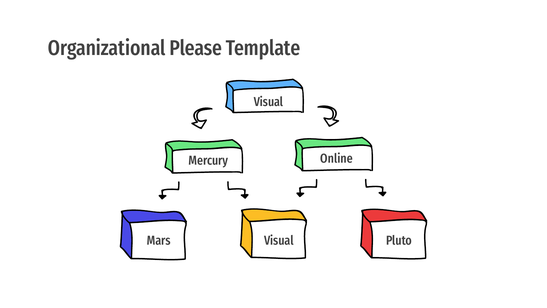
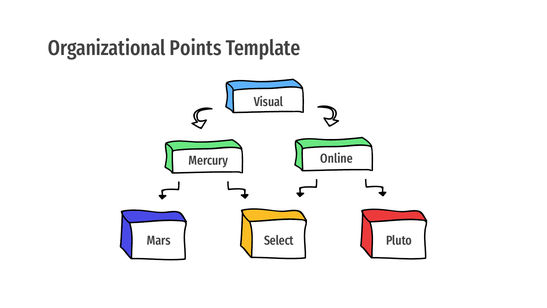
Please: Please -> Points
Mars Visual: Visual -> Select
